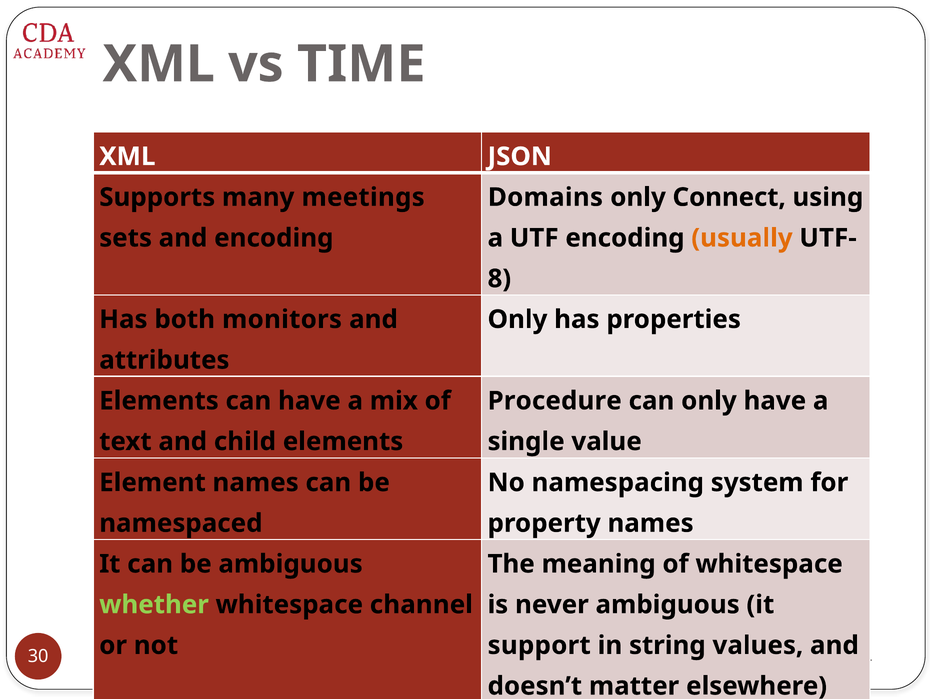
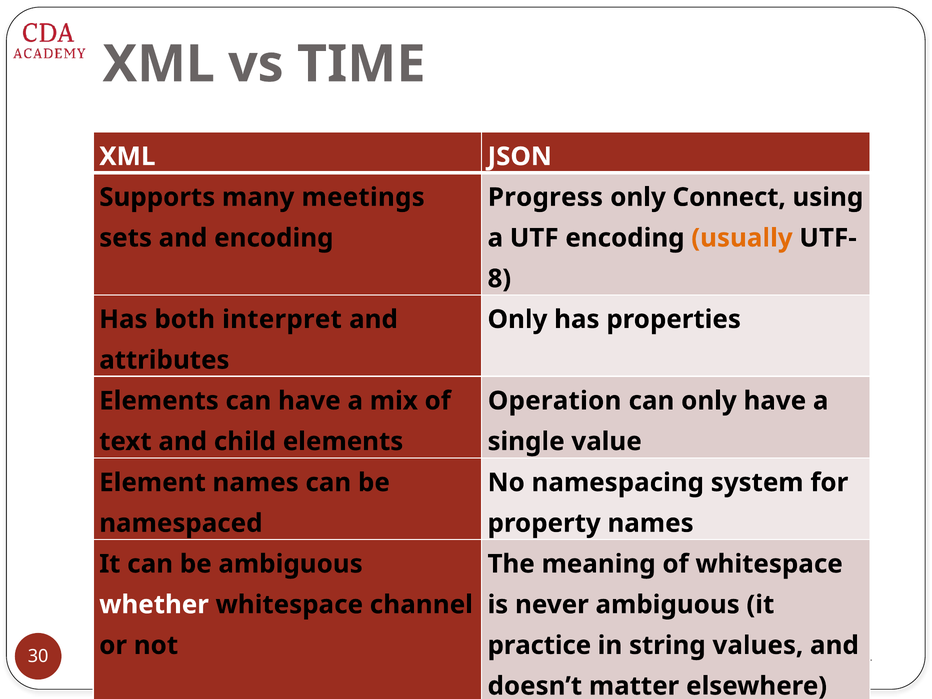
Domains: Domains -> Progress
monitors: monitors -> interpret
Procedure: Procedure -> Operation
whether colour: light green -> white
support: support -> practice
